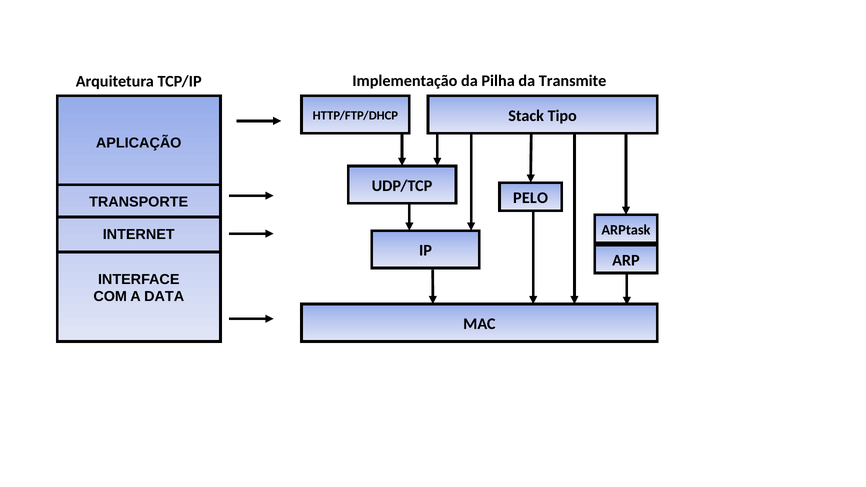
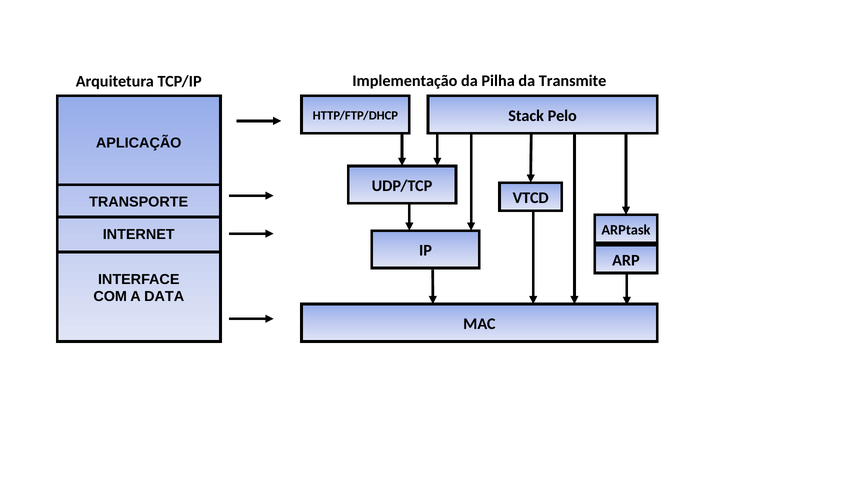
Tipo: Tipo -> Pelo
PELO: PELO -> VTCD
